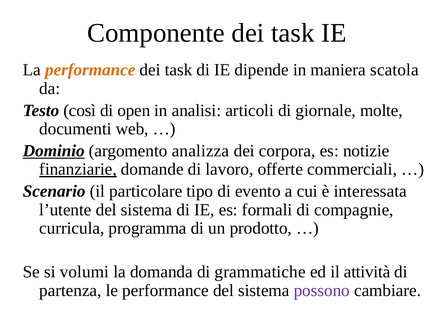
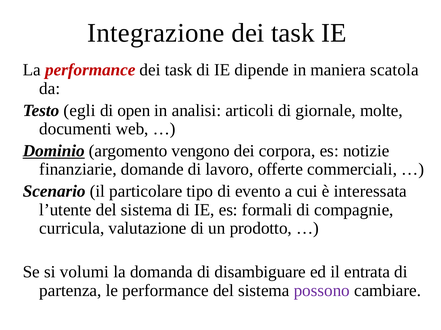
Componente: Componente -> Integrazione
performance at (90, 70) colour: orange -> red
così: così -> egli
analizza: analizza -> vengono
finanziarie underline: present -> none
programma: programma -> valutazione
grammatiche: grammatiche -> disambiguare
attività: attività -> entrata
